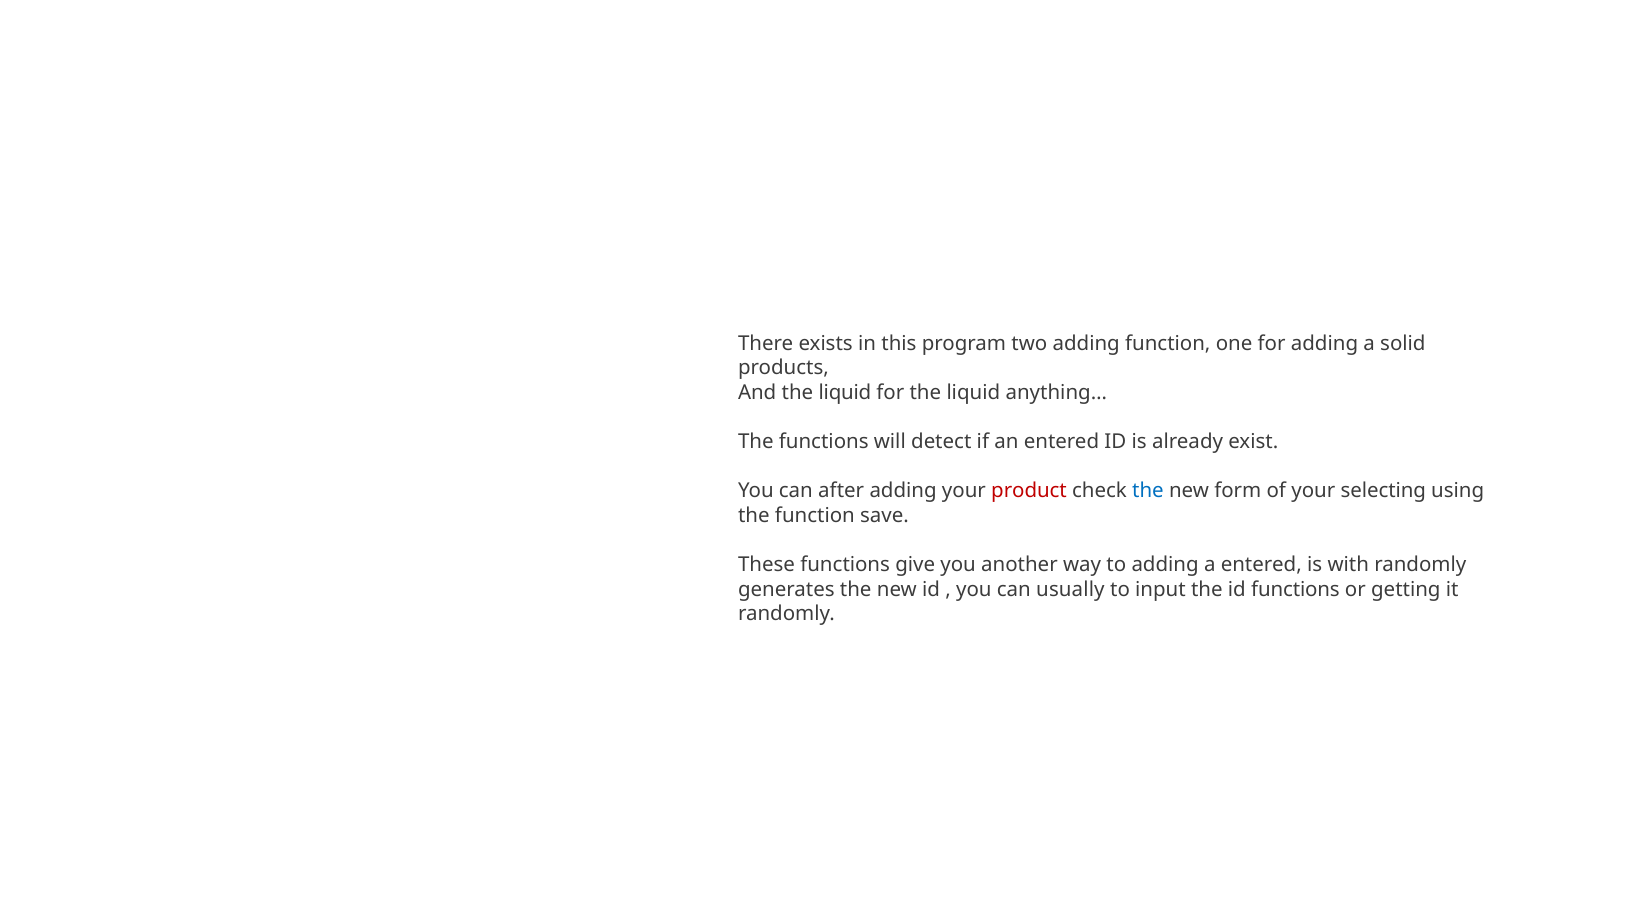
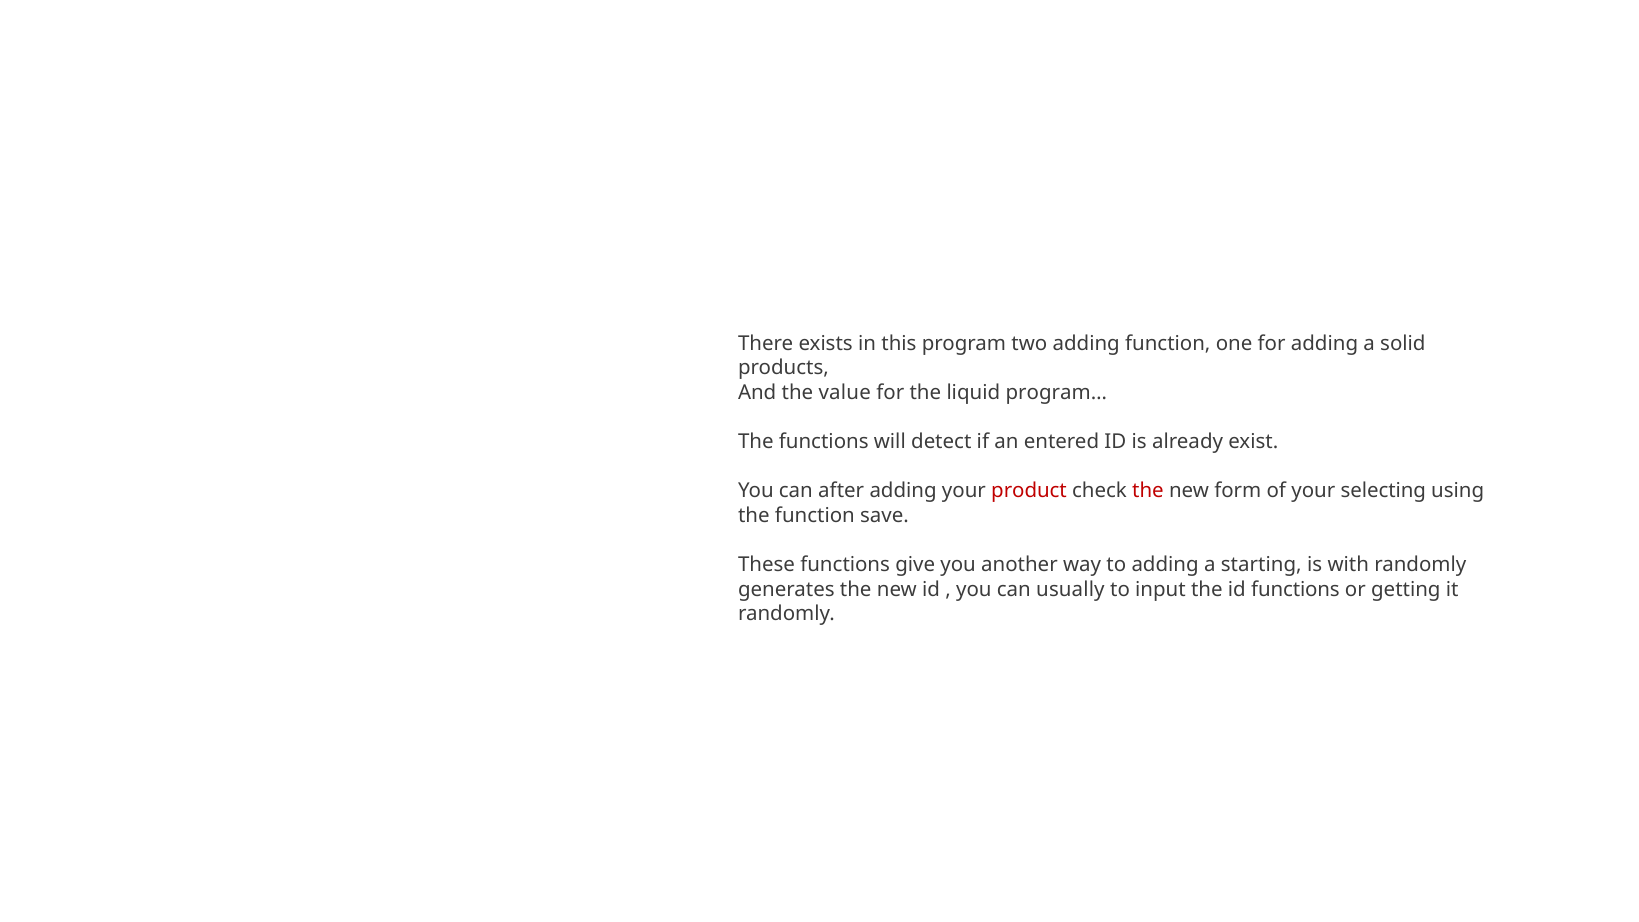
And the liquid: liquid -> value
anything…: anything… -> program…
the at (1148, 491) colour: blue -> red
a entered: entered -> starting
